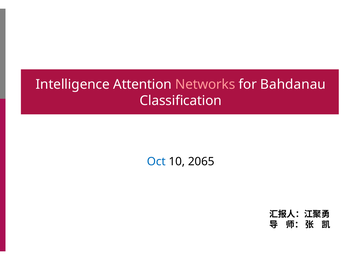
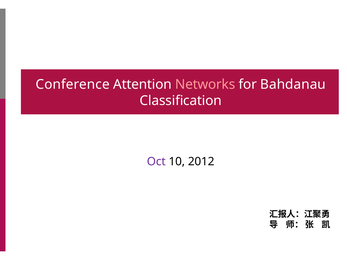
Intelligence: Intelligence -> Conference
Oct colour: blue -> purple
2065: 2065 -> 2012
